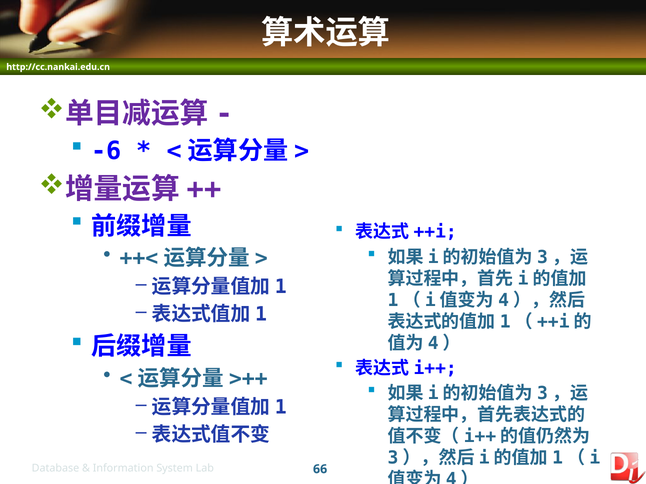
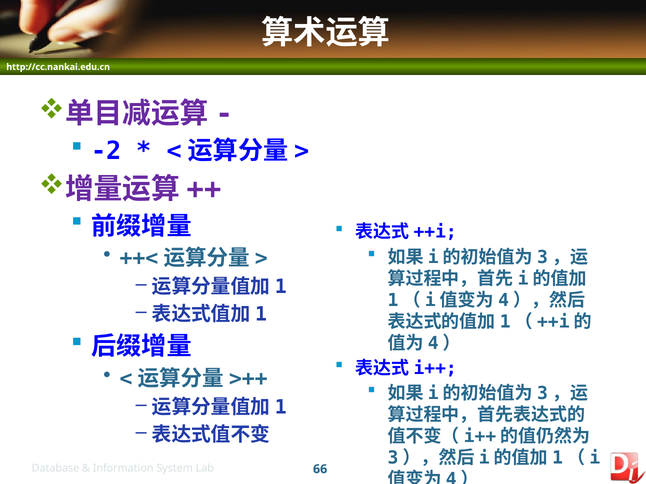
-6: -6 -> -2
